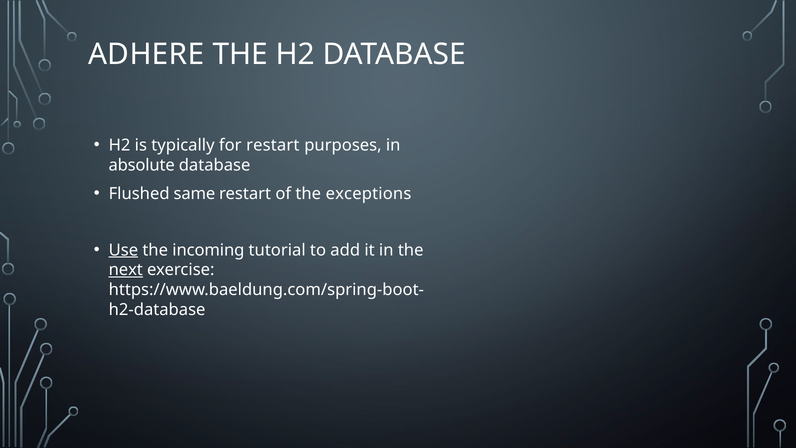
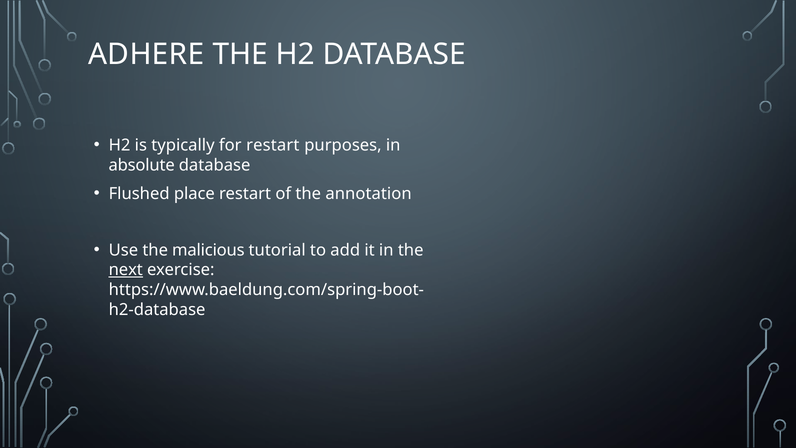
same: same -> place
exceptions: exceptions -> annotation
Use underline: present -> none
incoming: incoming -> malicious
